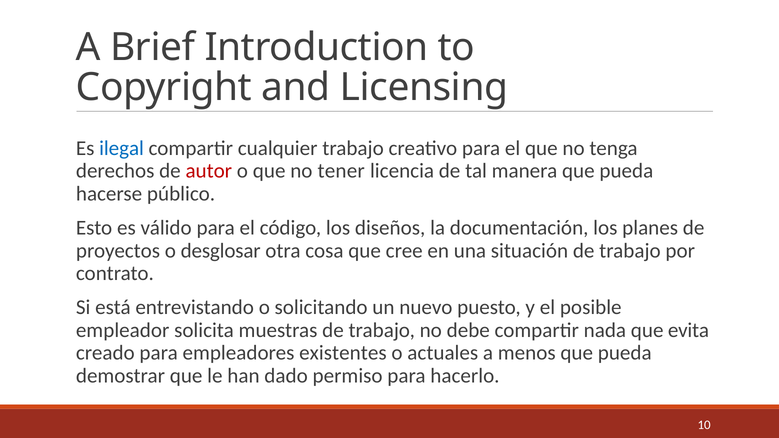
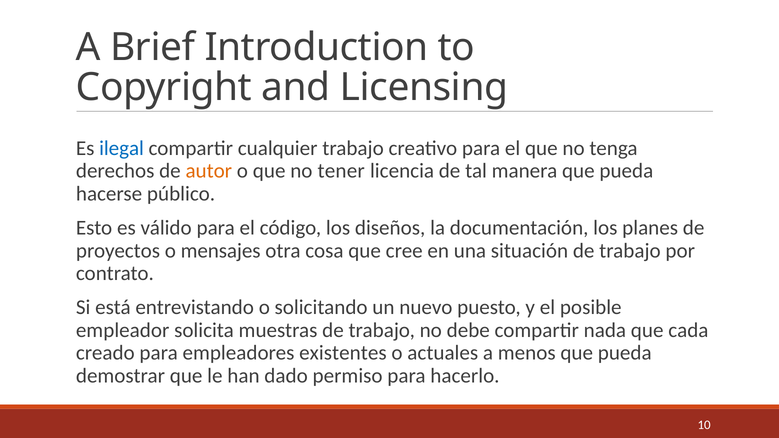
autor colour: red -> orange
desglosar: desglosar -> mensajes
evita: evita -> cada
